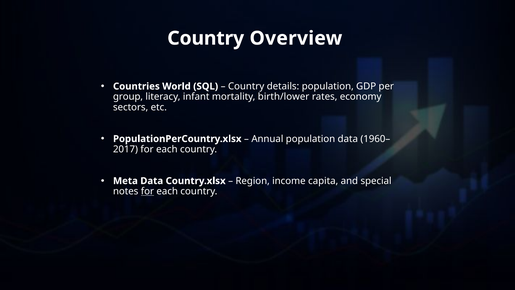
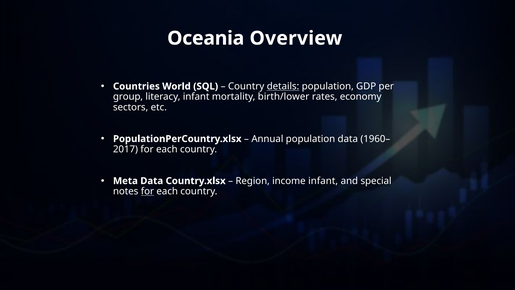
Country at (206, 38): Country -> Oceania
details underline: none -> present
income capita: capita -> infant
